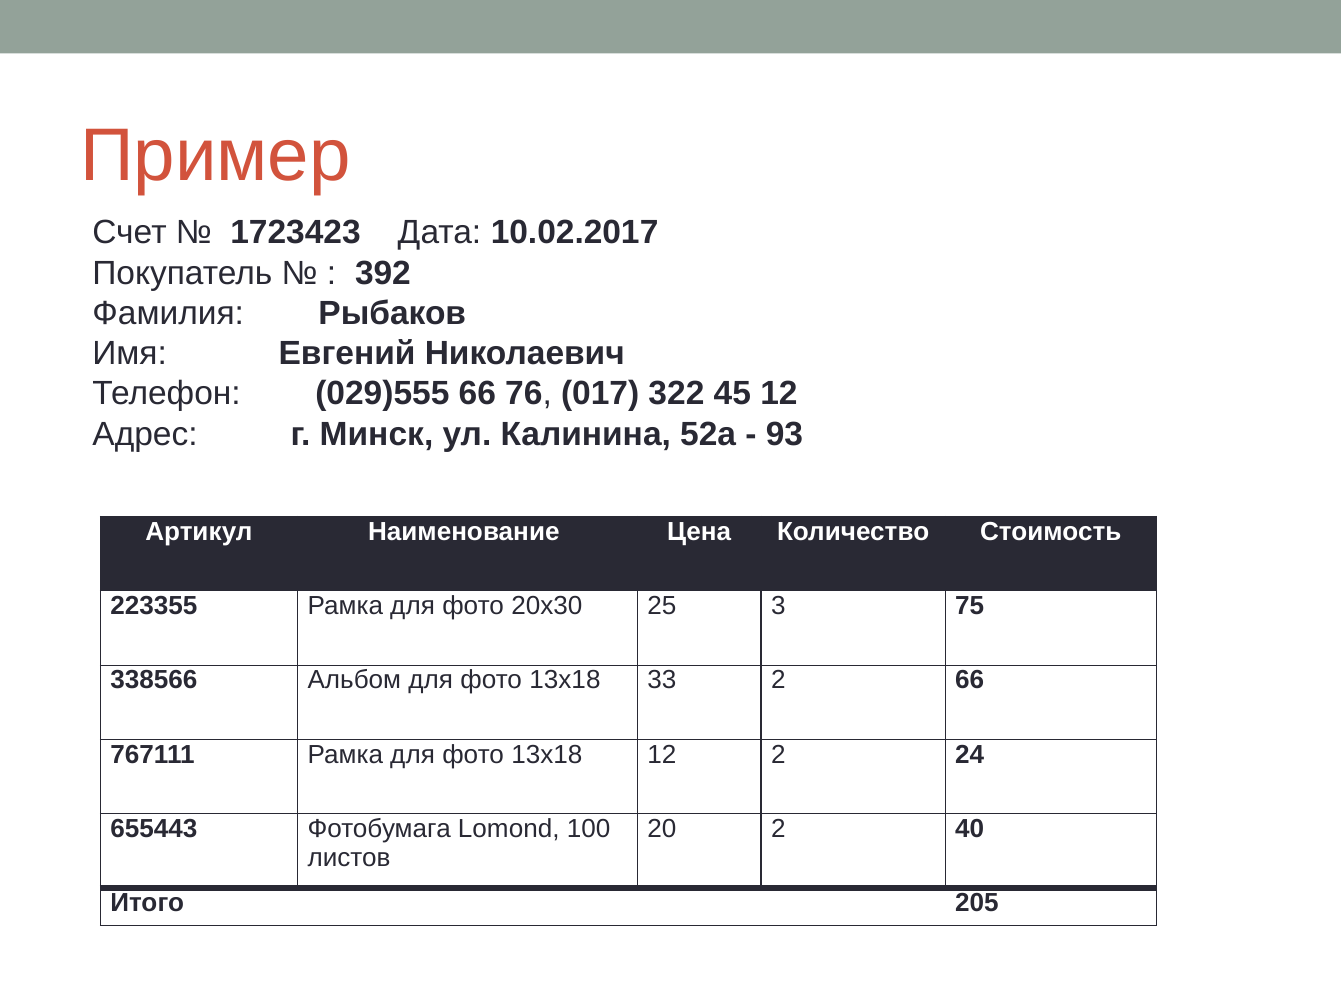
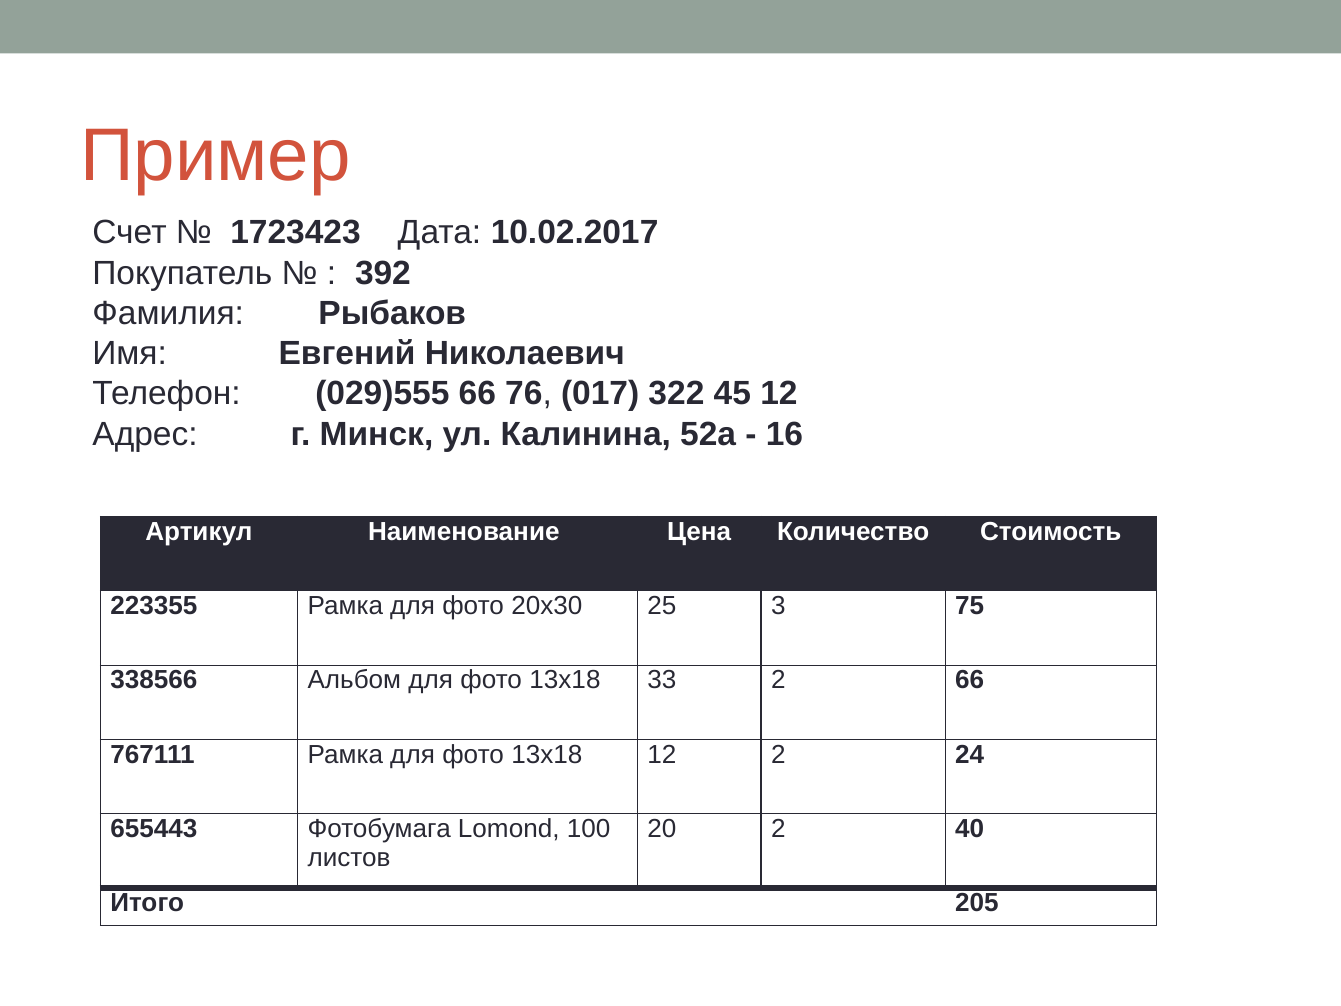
93: 93 -> 16
